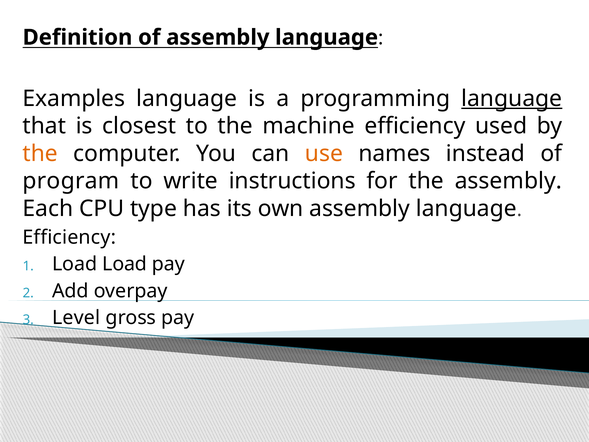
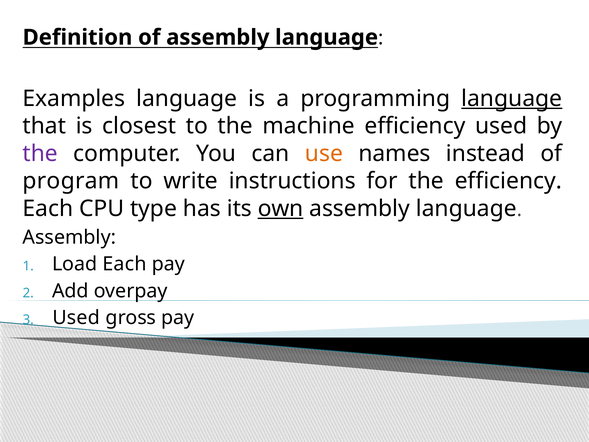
the at (40, 153) colour: orange -> purple
the assembly: assembly -> efficiency
own underline: none -> present
Efficiency at (69, 237): Efficiency -> Assembly
Load Load: Load -> Each
Level at (76, 318): Level -> Used
